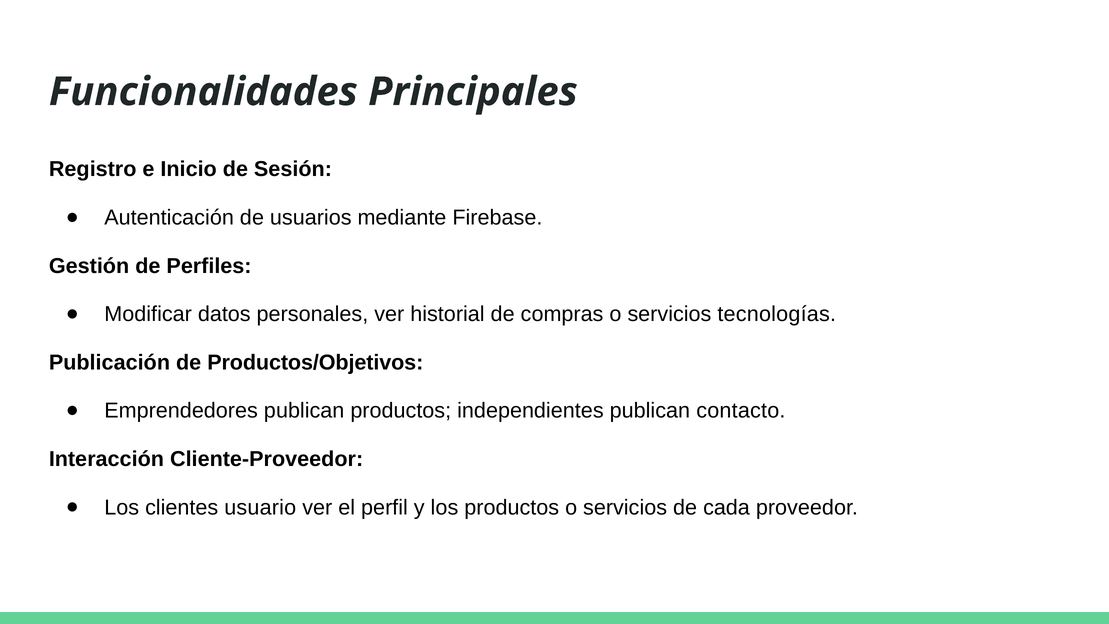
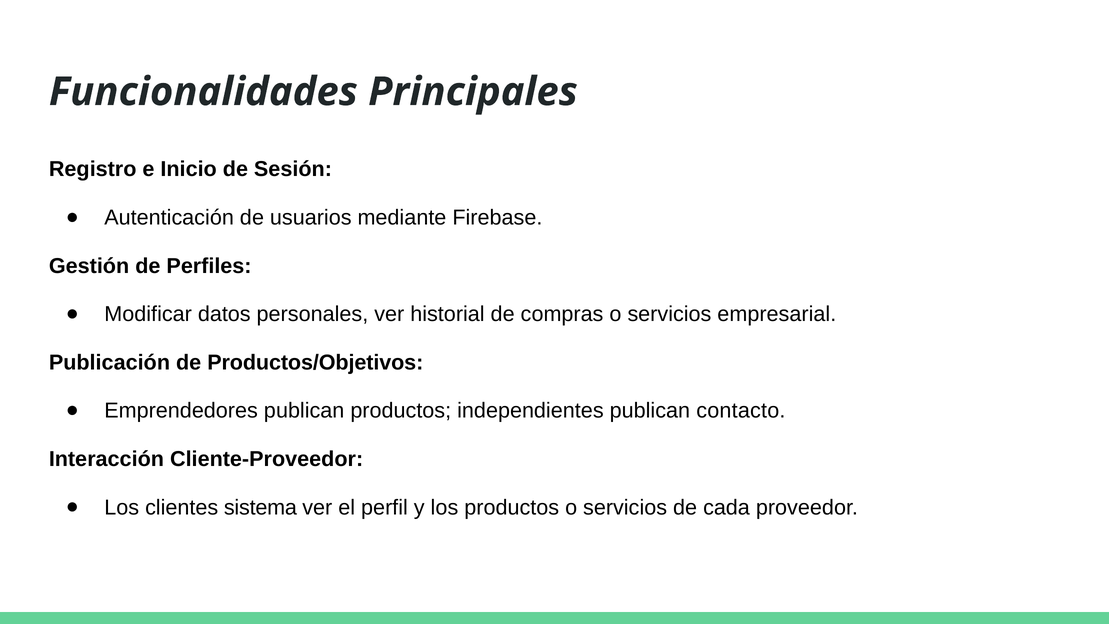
tecnologías: tecnologías -> empresarial
usuario: usuario -> sistema
